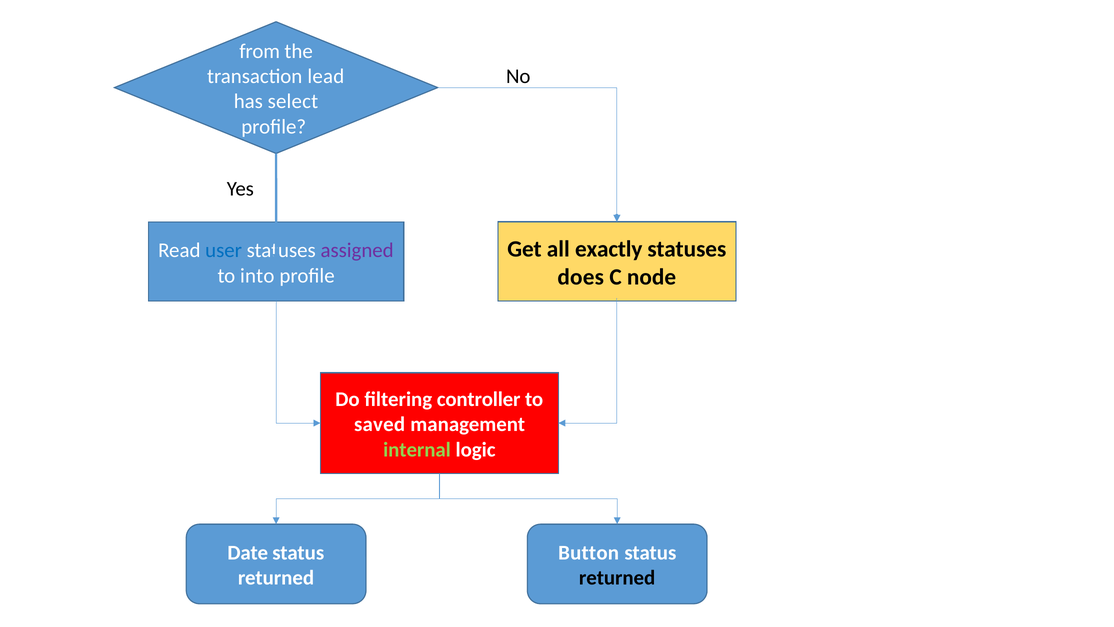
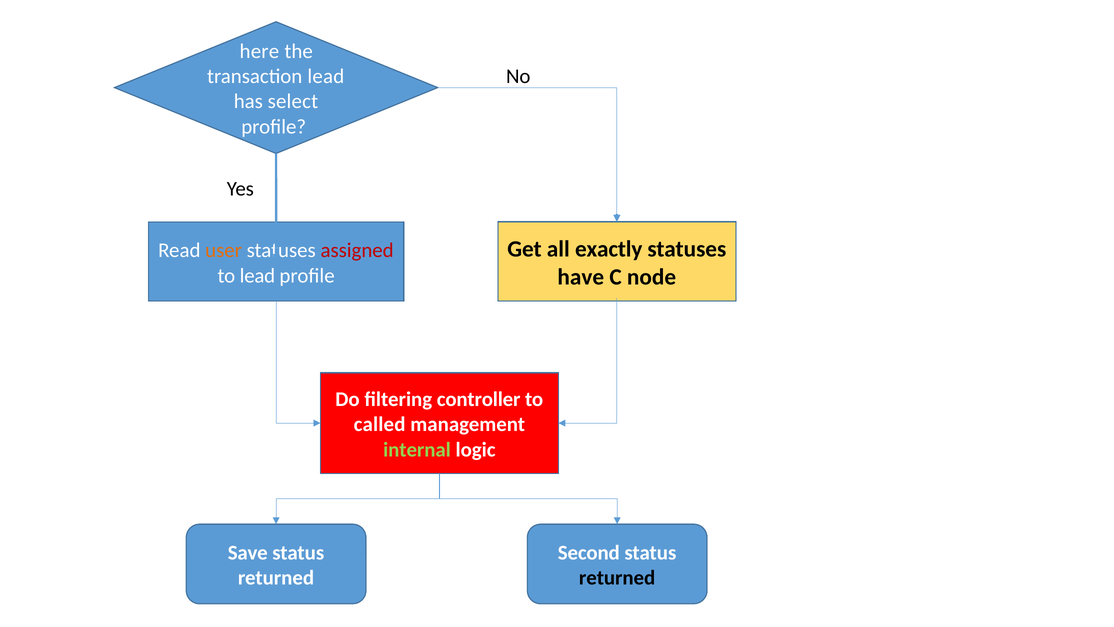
from: from -> here
user colour: blue -> orange
assigned colour: purple -> red
to into: into -> lead
does: does -> have
saved: saved -> called
Date: Date -> Save
Button: Button -> Second
